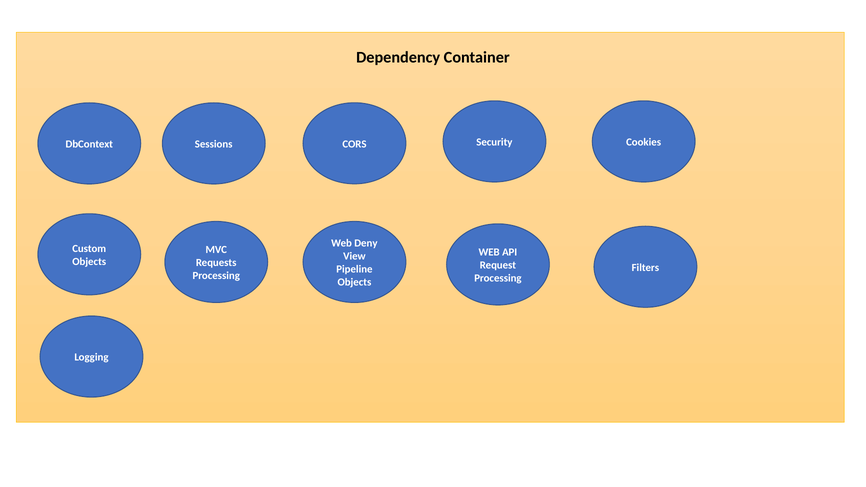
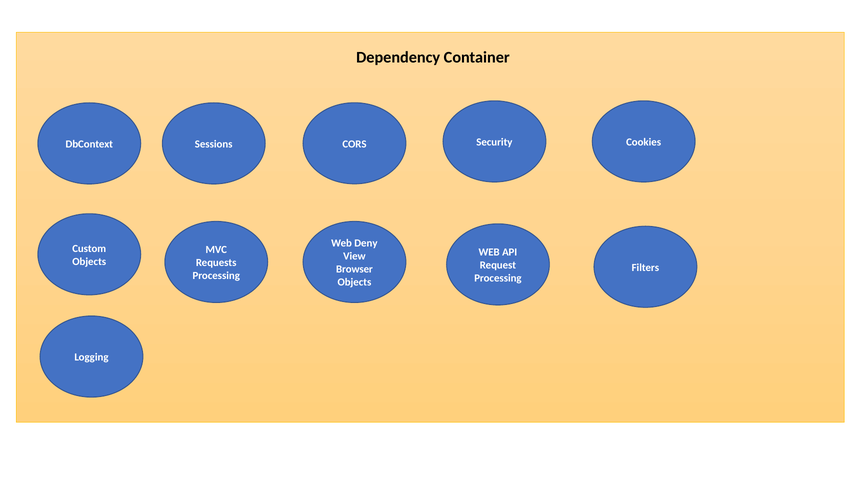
Pipeline: Pipeline -> Browser
